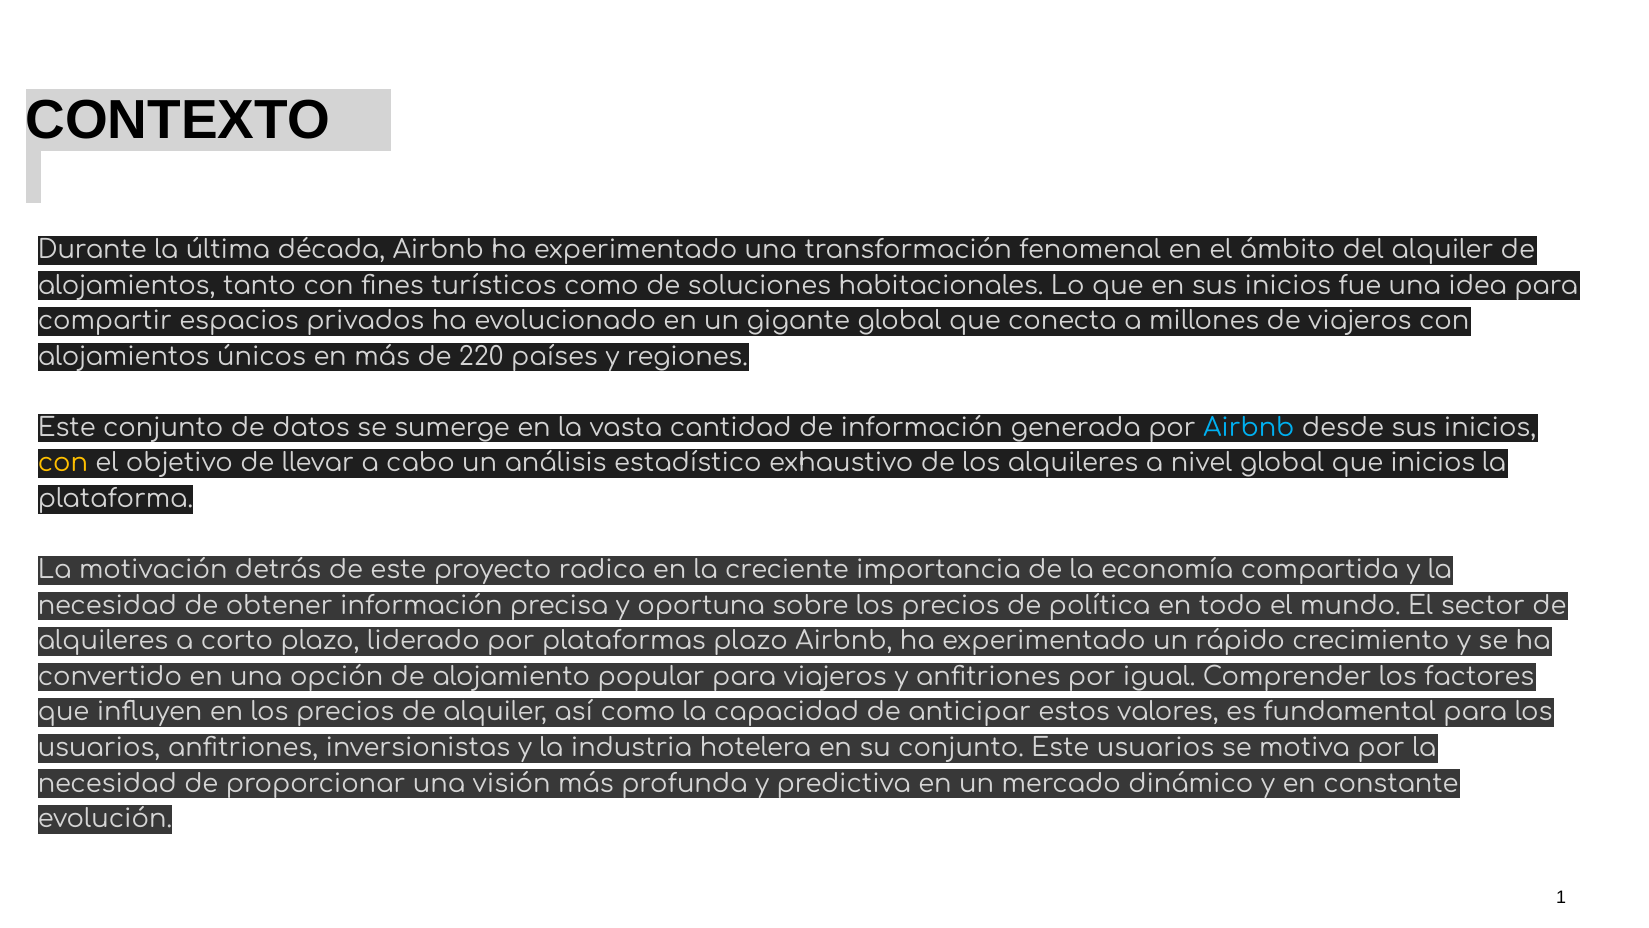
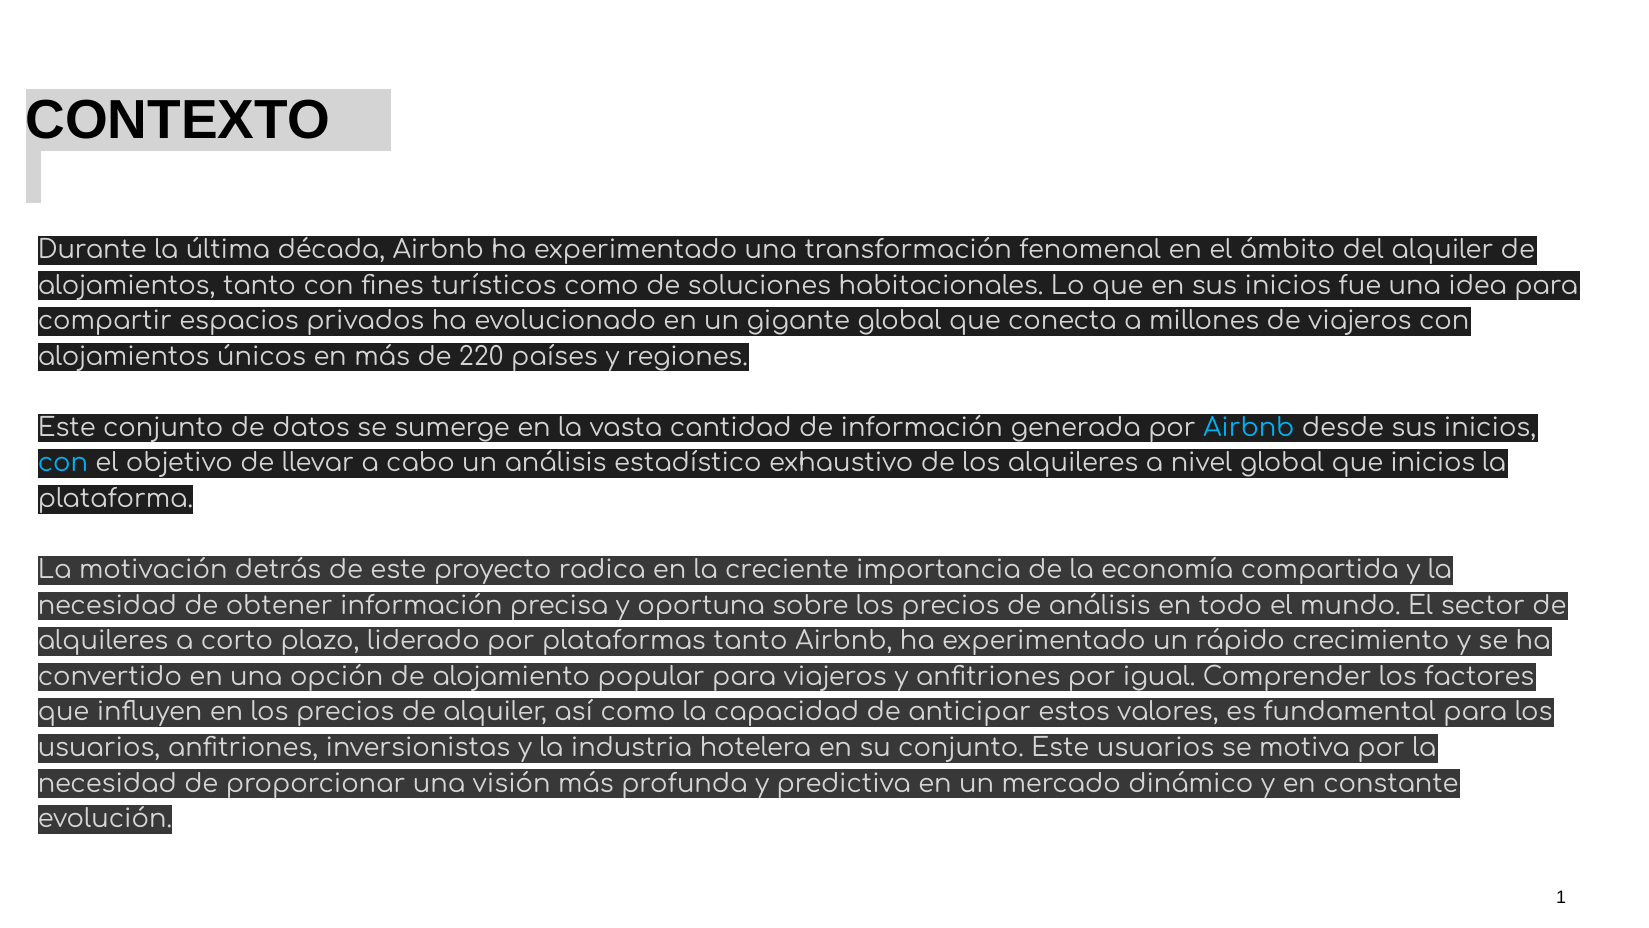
con at (63, 463) colour: yellow -> light blue
de política: política -> análisis
plataformas plazo: plazo -> tanto
